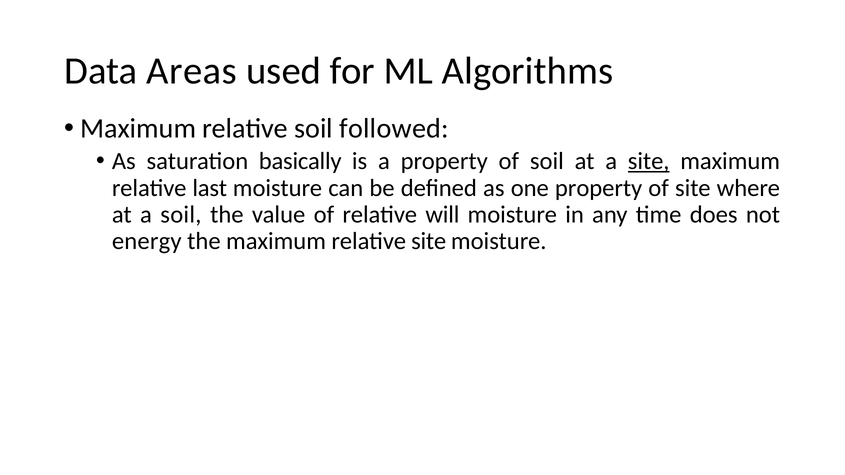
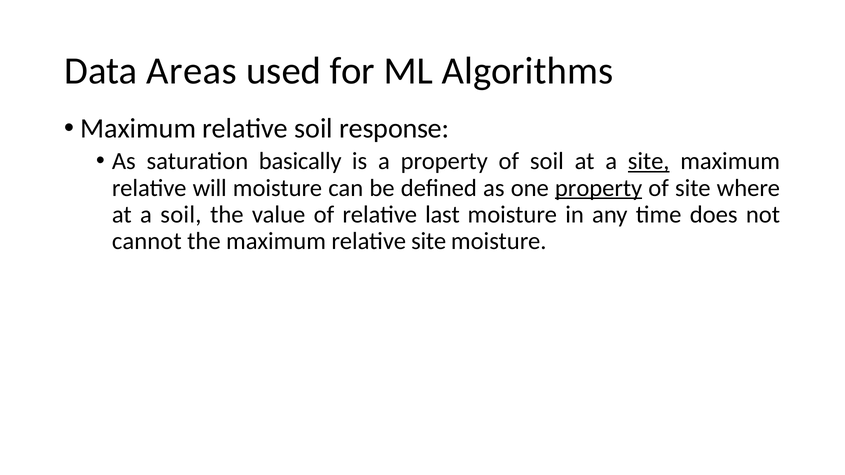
followed: followed -> response
last: last -> will
property at (599, 188) underline: none -> present
will: will -> last
energy: energy -> cannot
